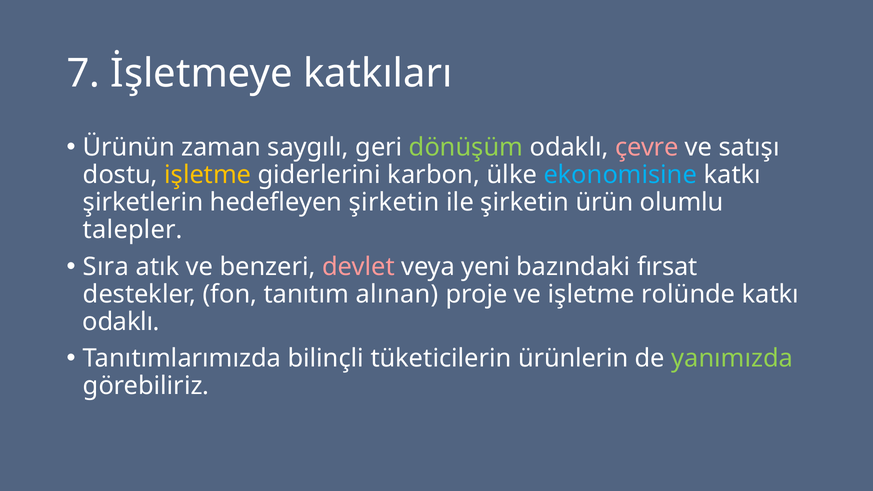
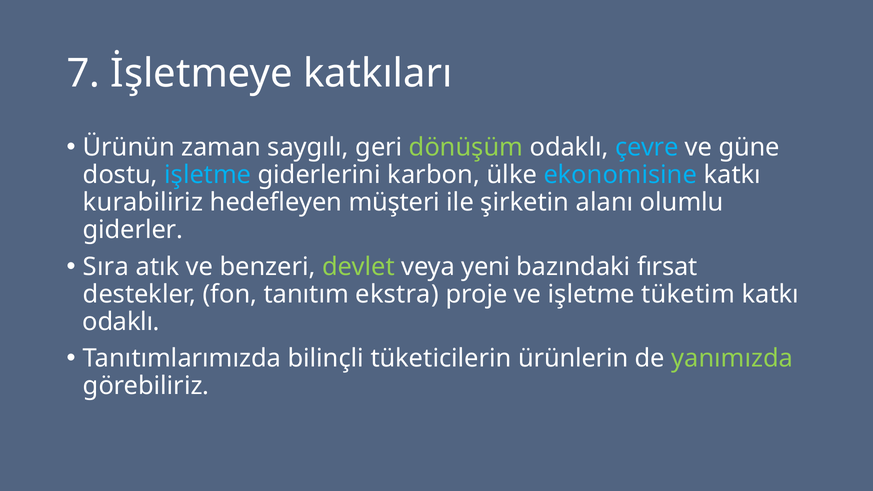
çevre colour: pink -> light blue
satışı: satışı -> güne
işletme at (208, 175) colour: yellow -> light blue
şirketlerin: şirketlerin -> kurabiliriz
hedefleyen şirketin: şirketin -> müşteri
ürün: ürün -> alanı
talepler: talepler -> giderler
devlet colour: pink -> light green
alınan: alınan -> ekstra
rolünde: rolünde -> tüketim
